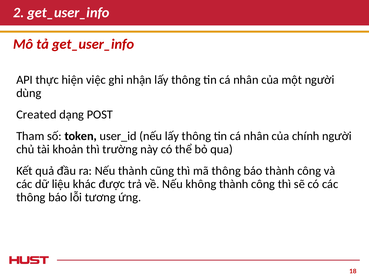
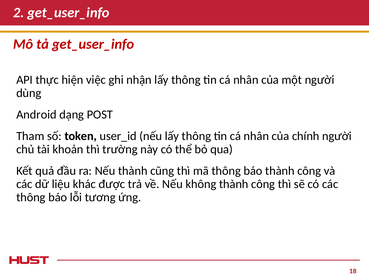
Created: Created -> Android
